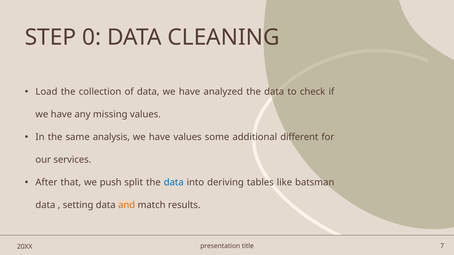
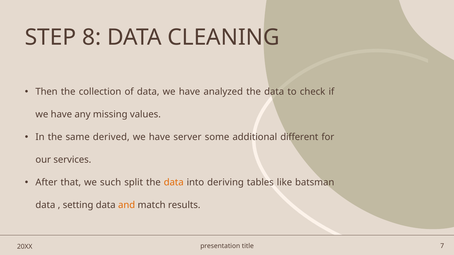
0: 0 -> 8
Load: Load -> Then
analysis: analysis -> derived
have values: values -> server
push: push -> such
data at (174, 183) colour: blue -> orange
